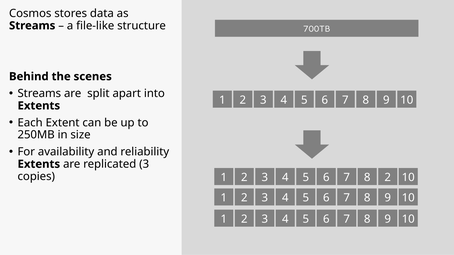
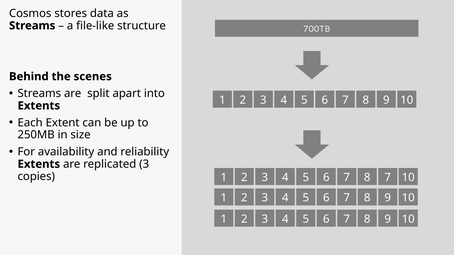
8 2: 2 -> 7
